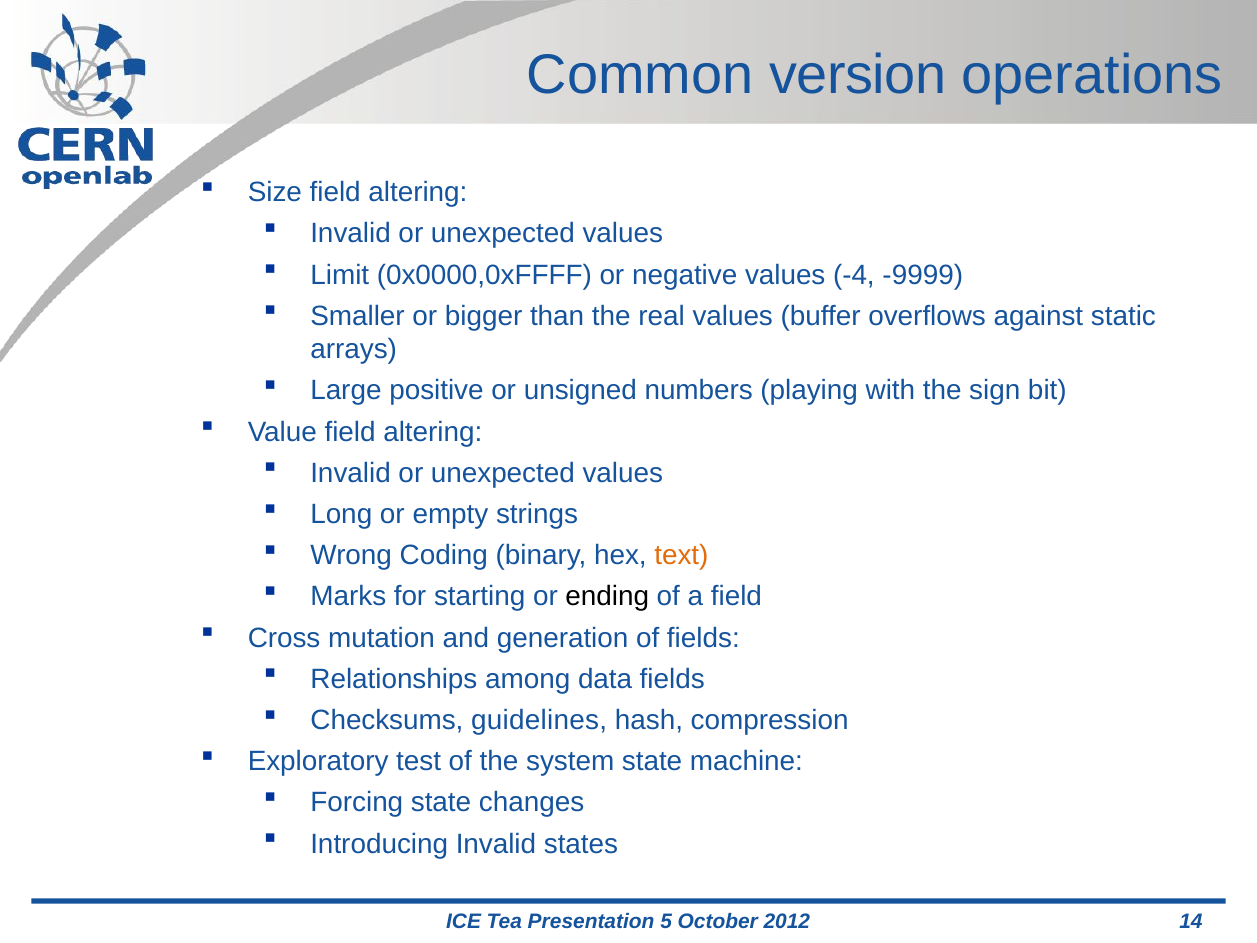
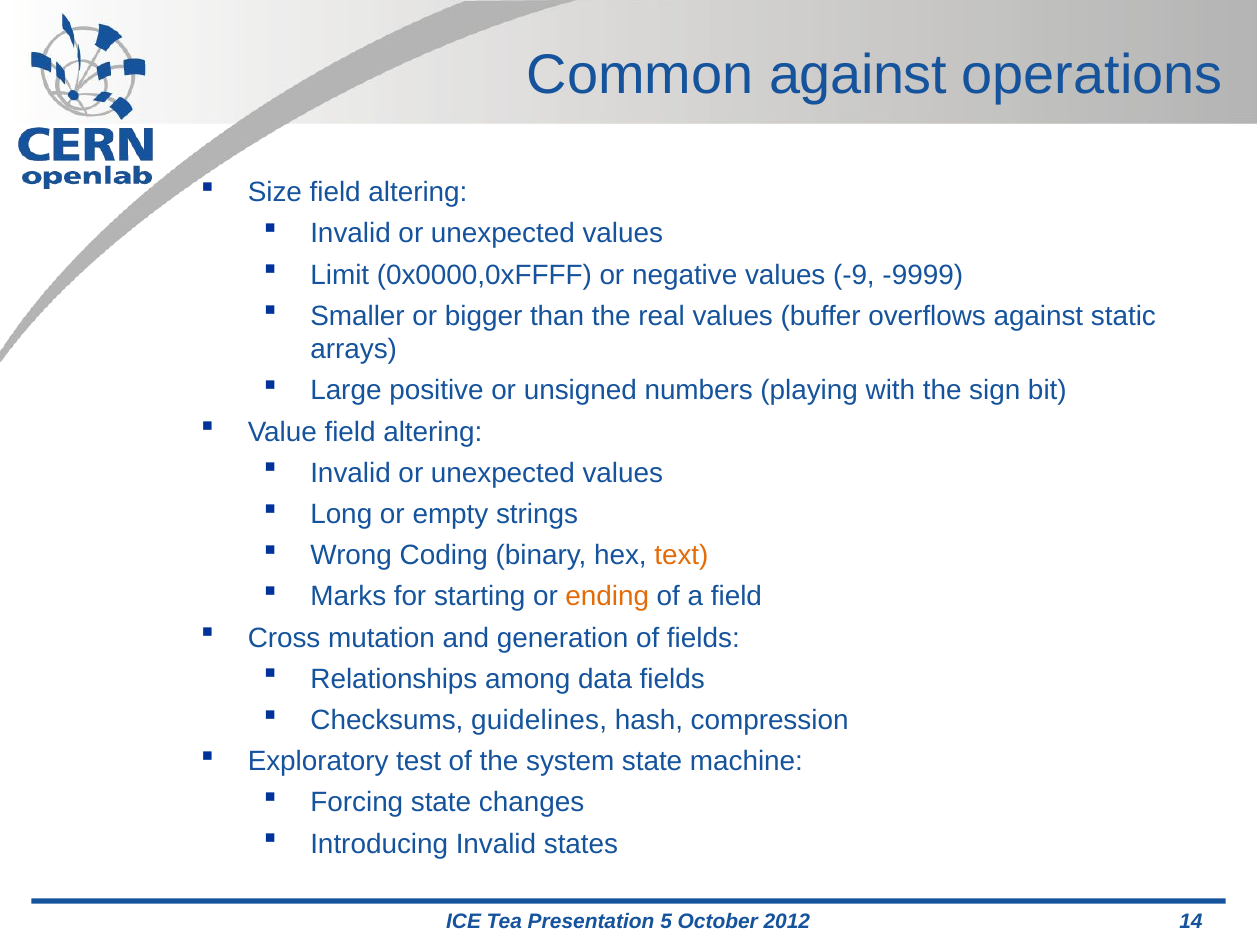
Common version: version -> against
-4: -4 -> -9
ending colour: black -> orange
